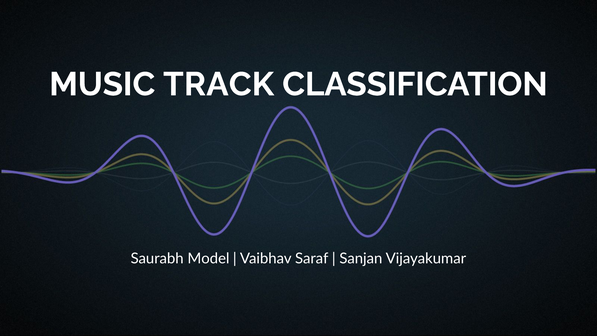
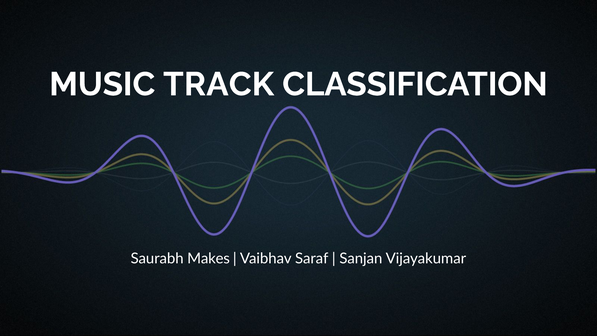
Model: Model -> Makes
